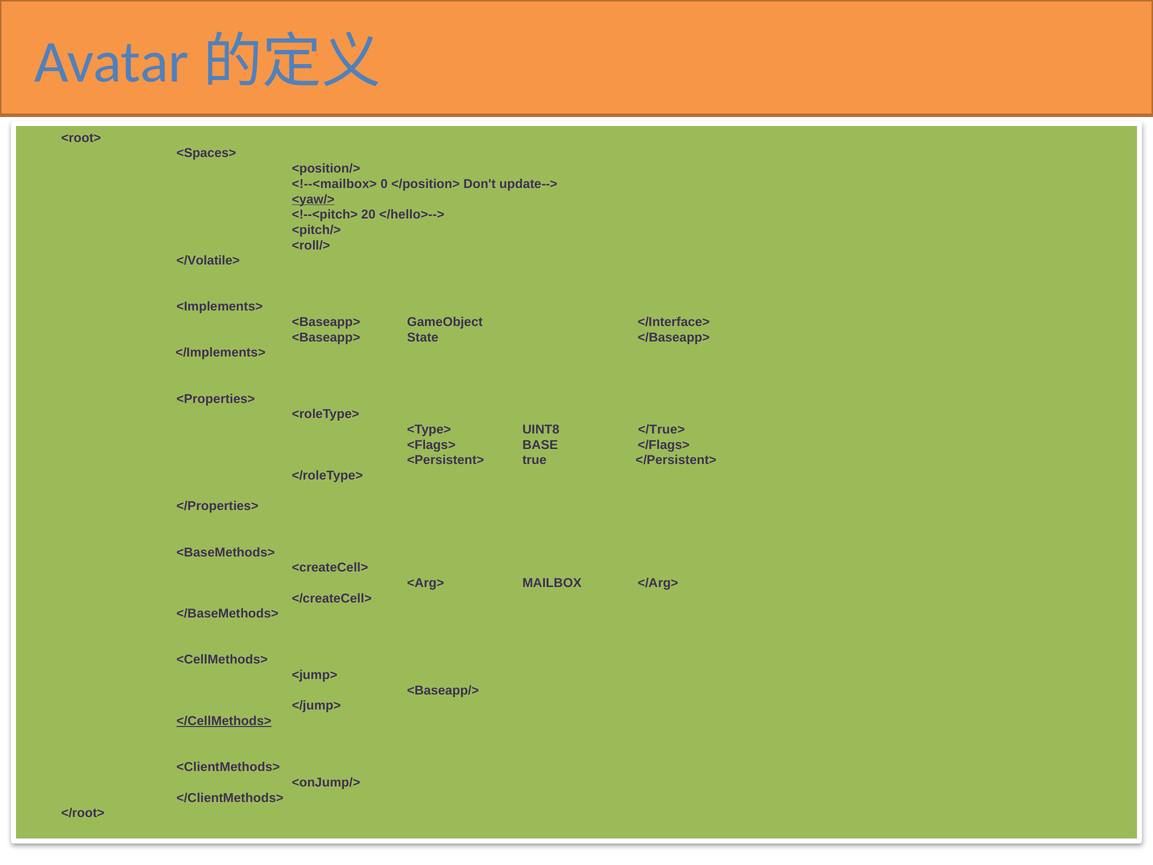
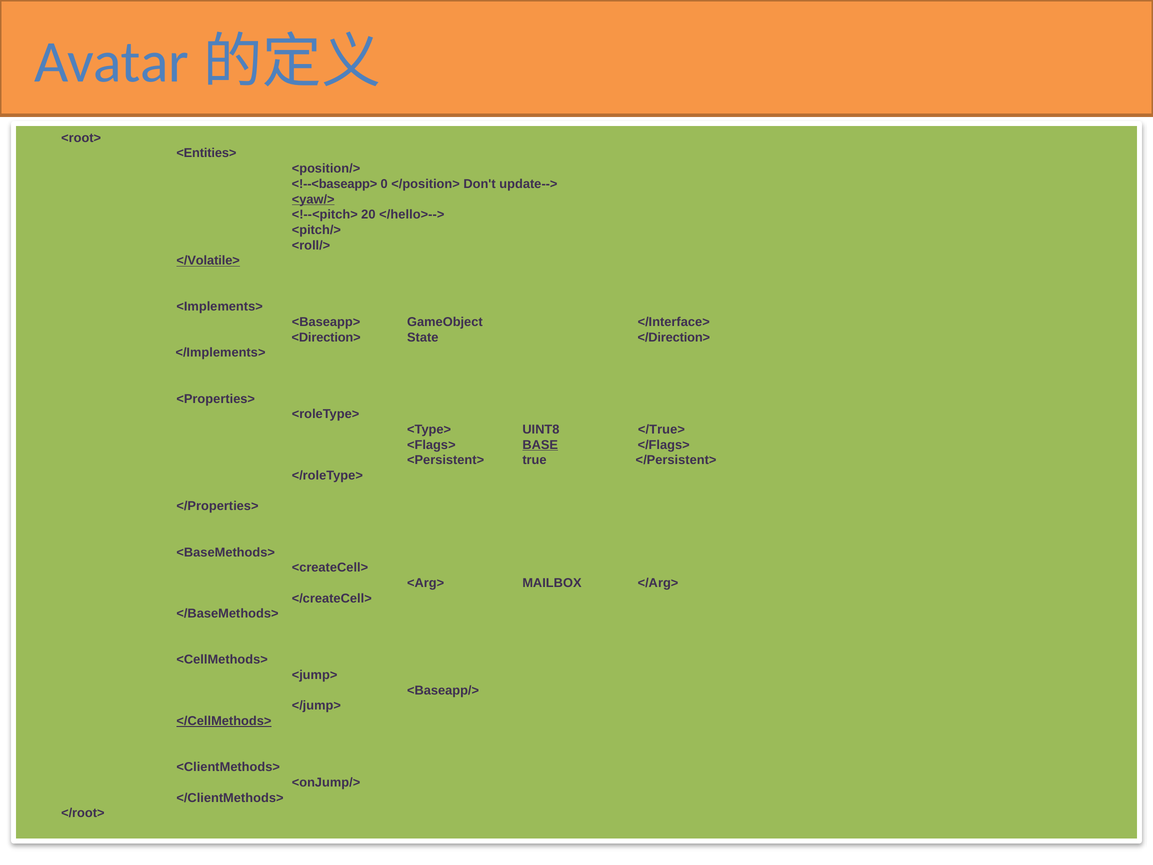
<Spaces>: <Spaces> -> <Entities>
<!--<mailbox>: <!--<mailbox> -> <!--<baseapp>
</Volatile> underline: none -> present
<Baseapp> at (326, 337): <Baseapp> -> <Direction>
</Baseapp>: </Baseapp> -> </Direction>
BASE underline: none -> present
